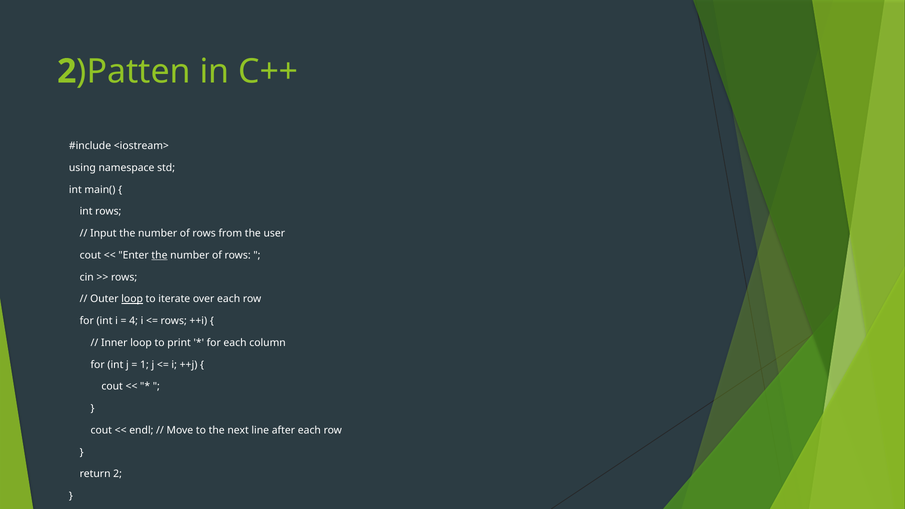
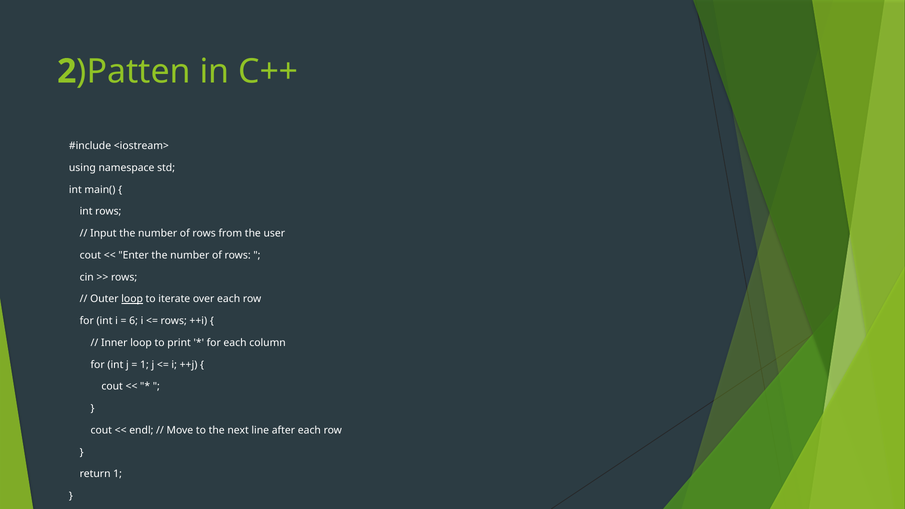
the at (159, 255) underline: present -> none
4: 4 -> 6
return 2: 2 -> 1
